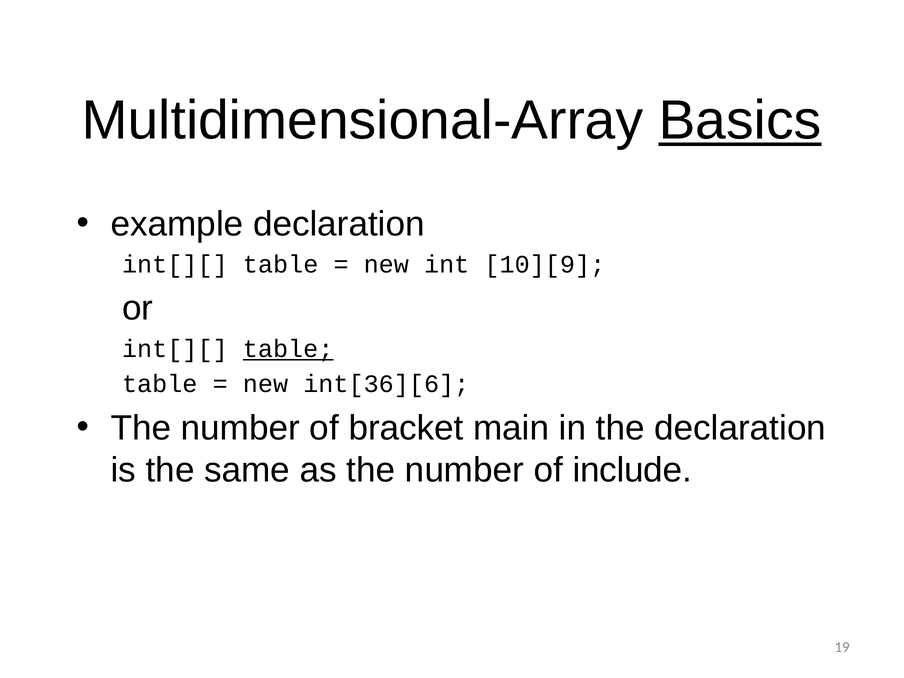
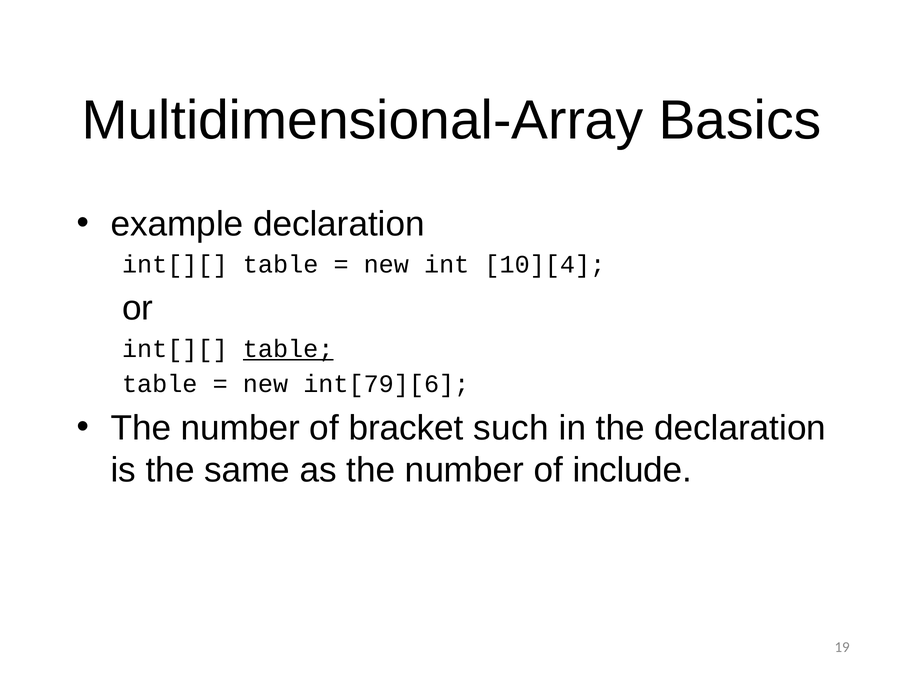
Basics underline: present -> none
10][9: 10][9 -> 10][4
int[36][6: int[36][6 -> int[79][6
main: main -> such
